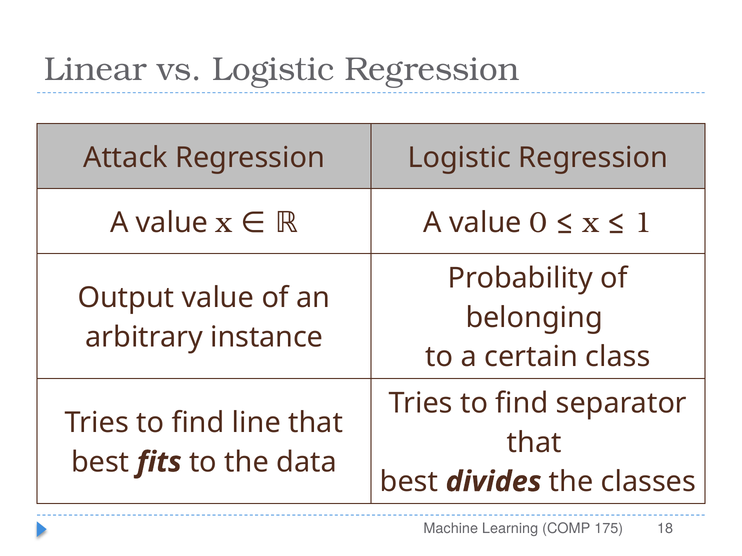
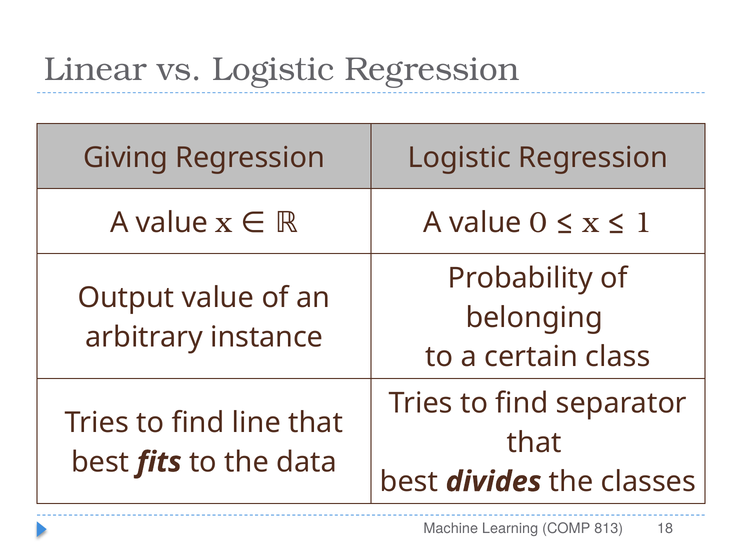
Attack: Attack -> Giving
175: 175 -> 813
